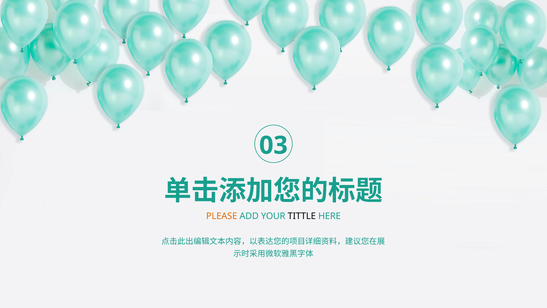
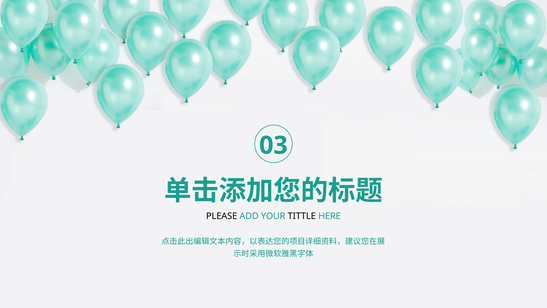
PLEASE colour: orange -> black
